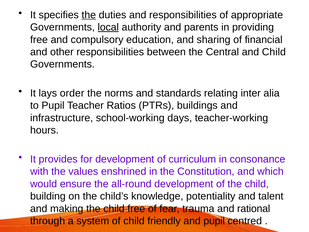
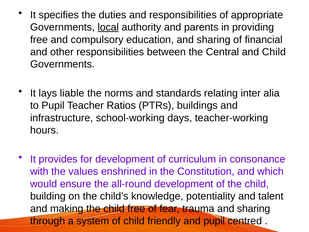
the at (89, 15) underline: present -> none
order: order -> liable
trauma and rational: rational -> sharing
